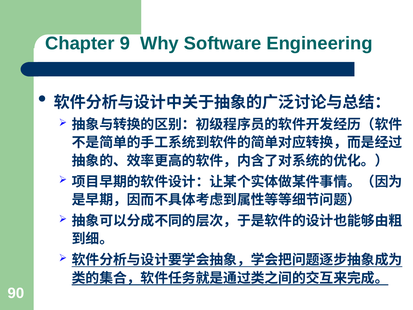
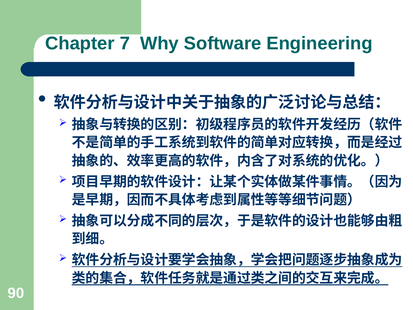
9: 9 -> 7
